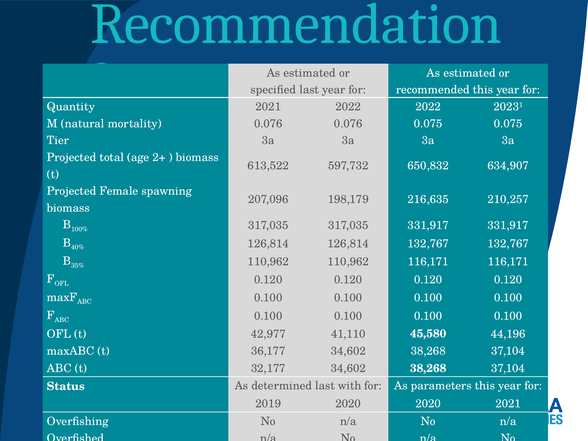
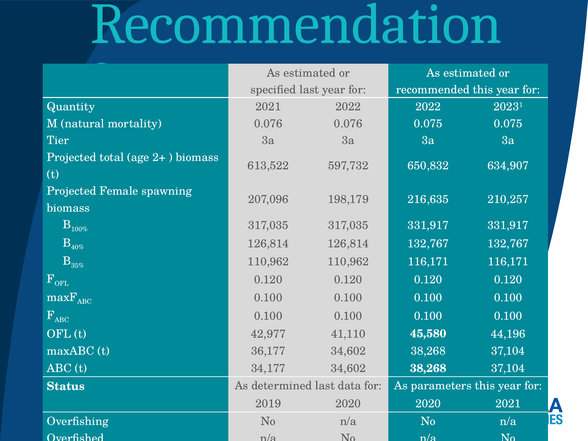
32,177: 32,177 -> 34,177
with: with -> data
